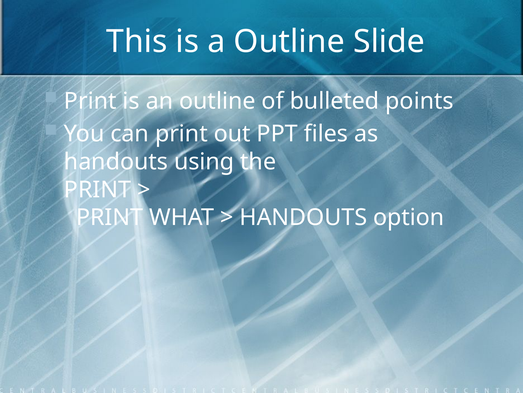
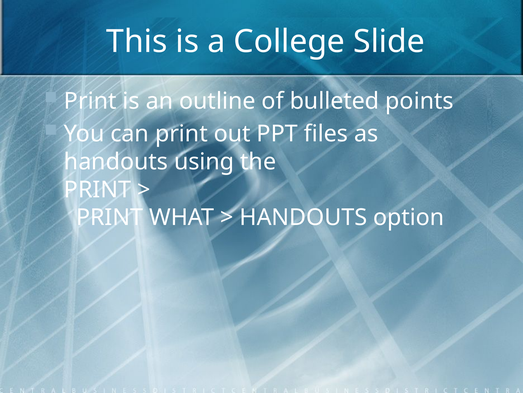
a Outline: Outline -> College
